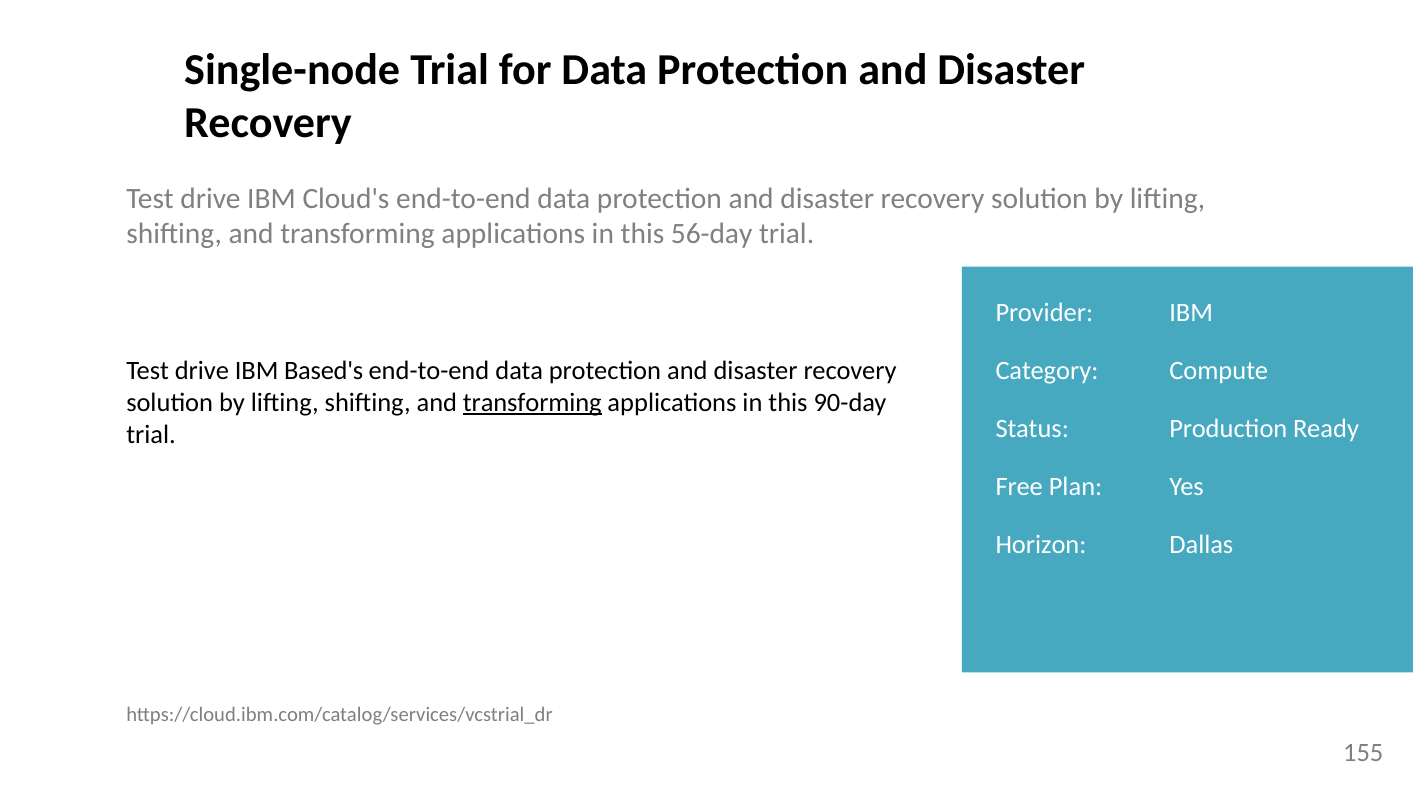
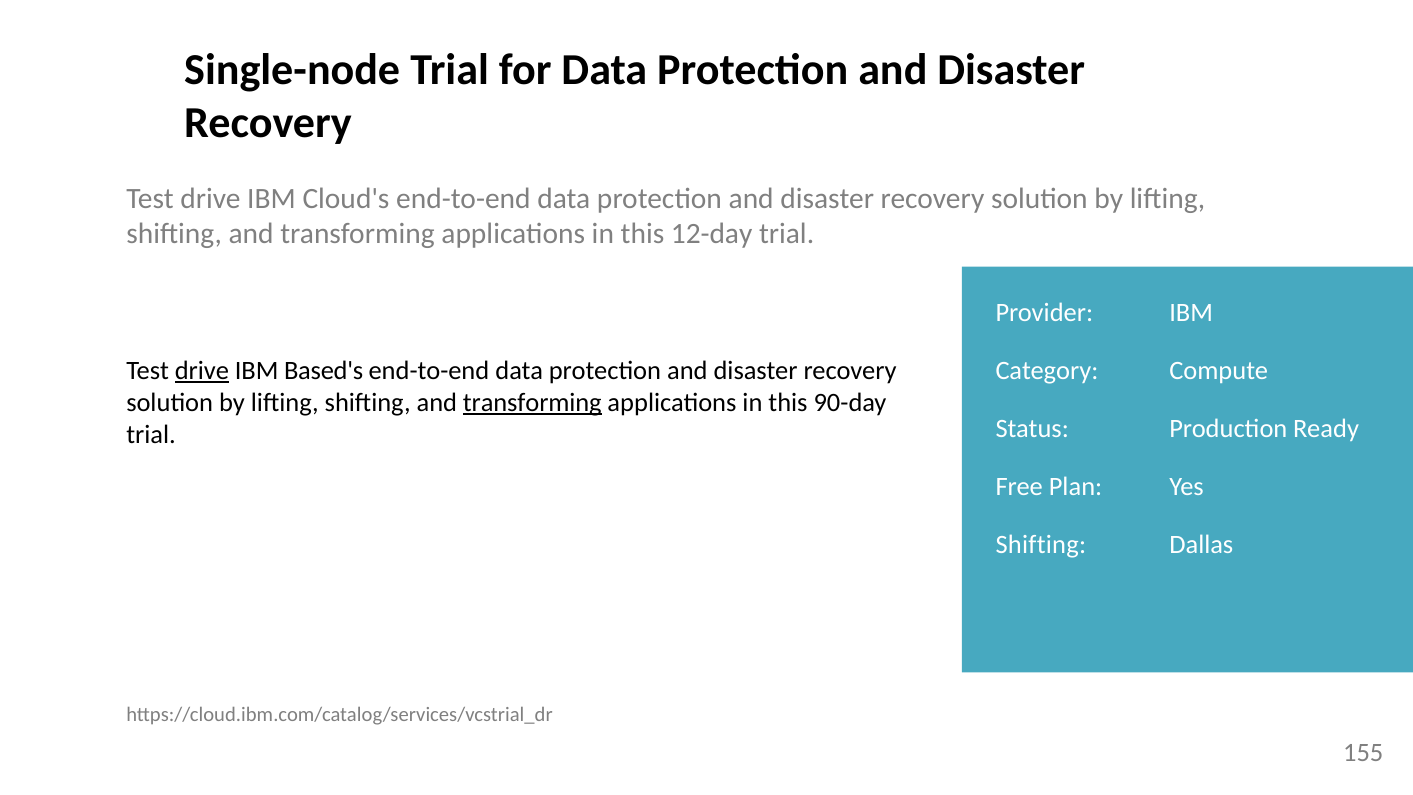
56-day: 56-day -> 12-day
drive at (202, 371) underline: none -> present
Horizon at (1041, 544): Horizon -> Shifting
